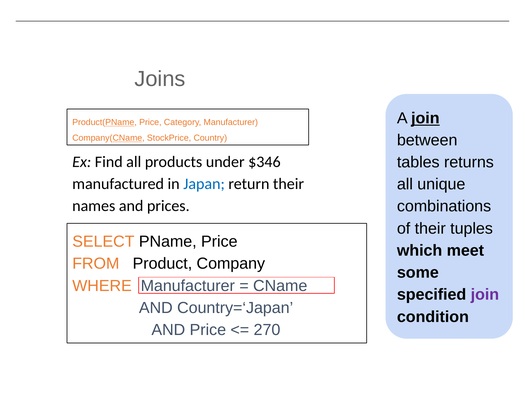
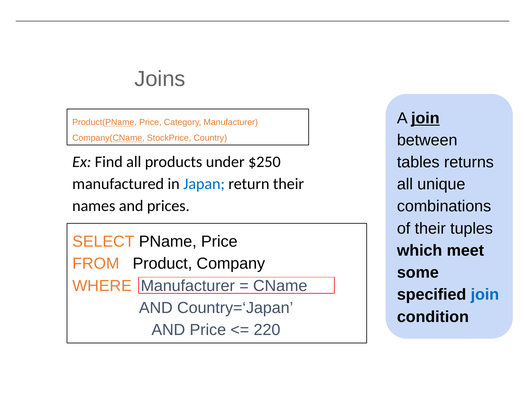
$346: $346 -> $250
join at (485, 295) colour: purple -> blue
270: 270 -> 220
